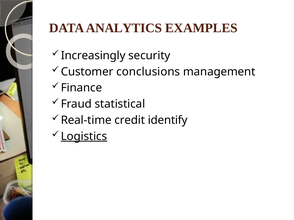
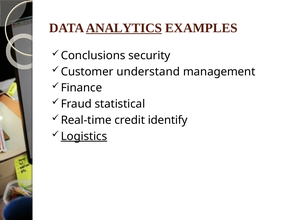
ANALYTICS underline: none -> present
Increasingly: Increasingly -> Conclusions
conclusions: conclusions -> understand
